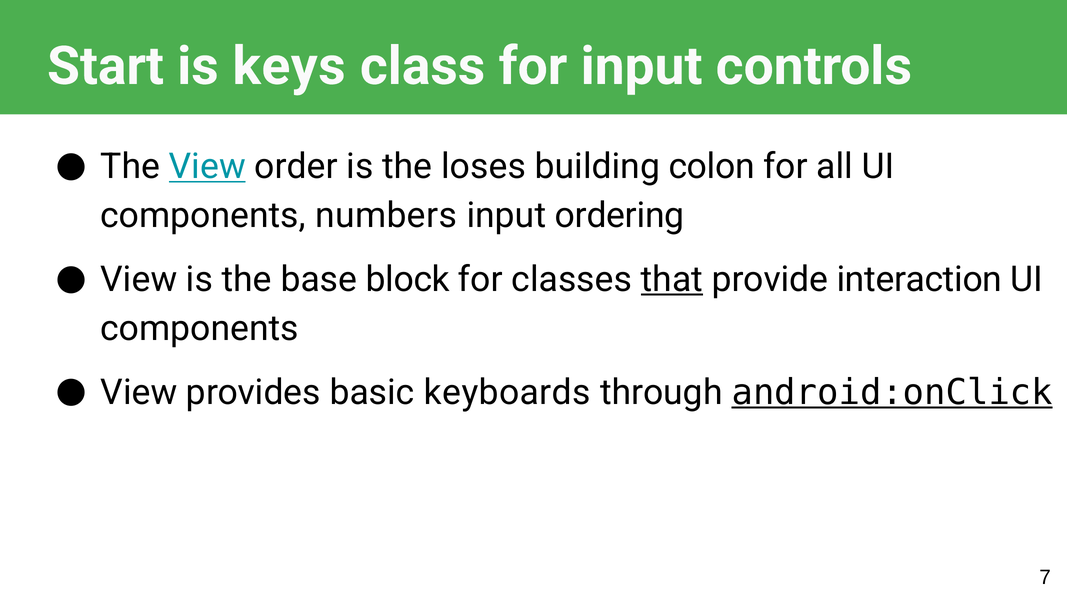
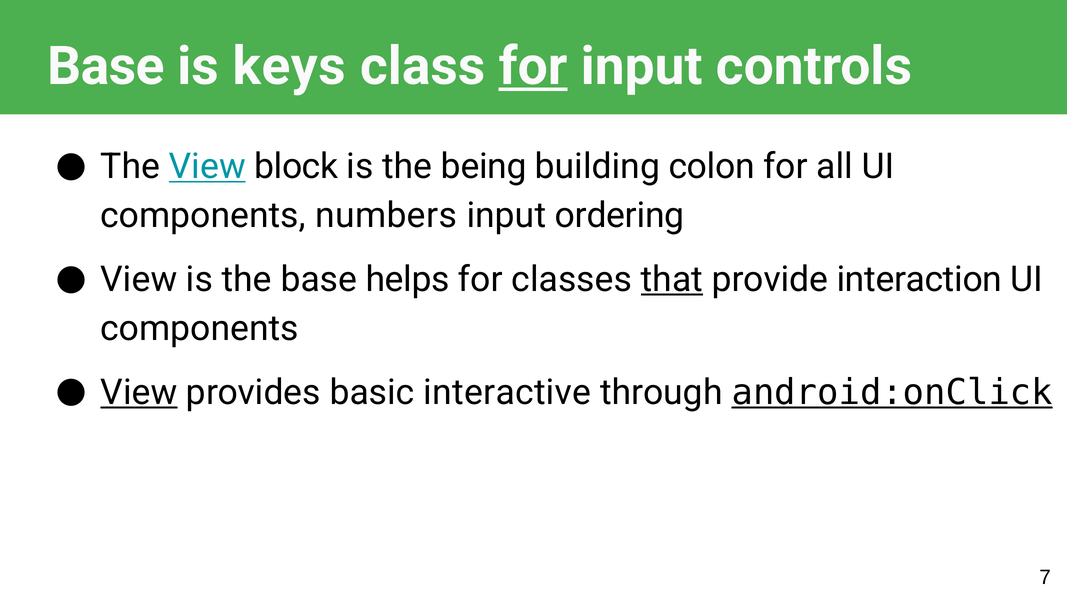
Start at (105, 66): Start -> Base
for at (533, 66) underline: none -> present
order: order -> block
loses: loses -> being
block: block -> helps
View at (139, 392) underline: none -> present
keyboards: keyboards -> interactive
